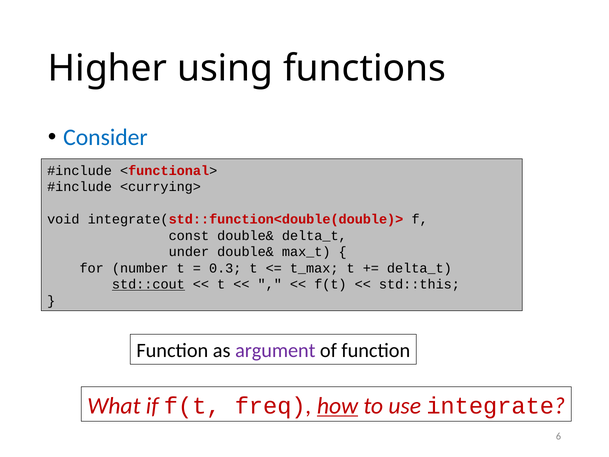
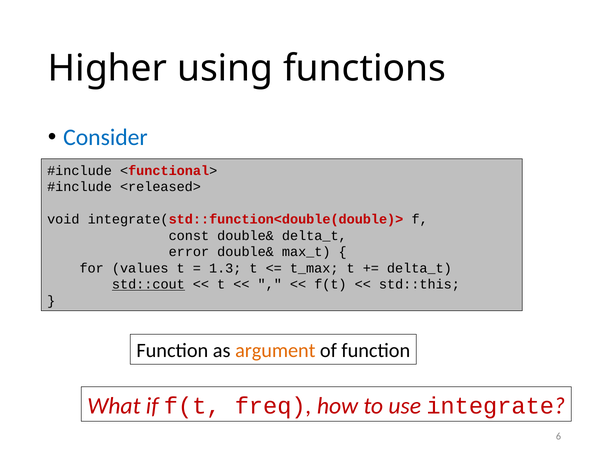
<currying>: <currying> -> <released>
under: under -> error
number: number -> values
0.3: 0.3 -> 1.3
argument colour: purple -> orange
how underline: present -> none
